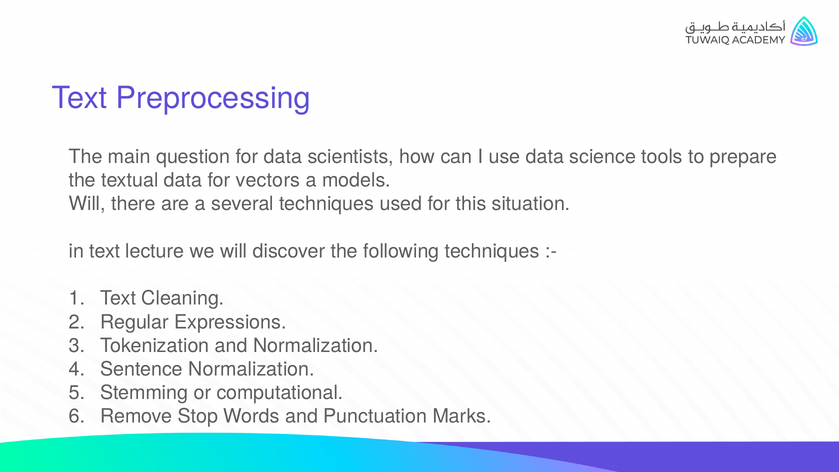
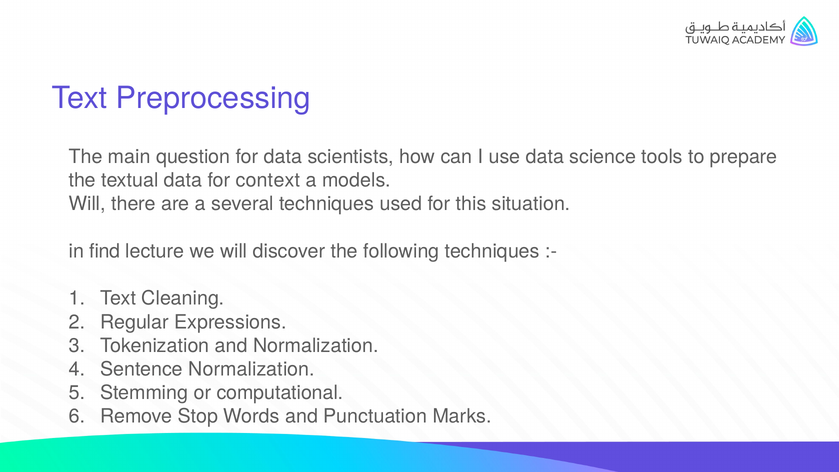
vectors: vectors -> context
in text: text -> find
